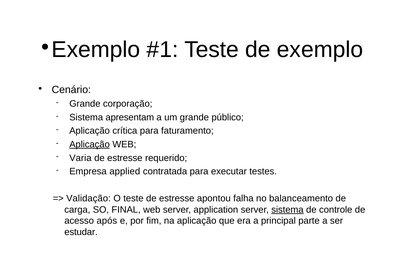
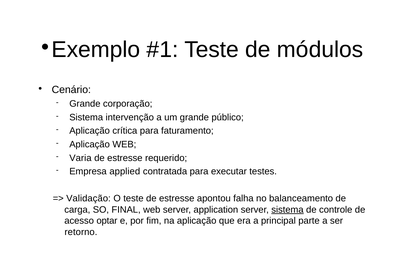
de exemplo: exemplo -> módulos
apresentam: apresentam -> intervenção
Aplicação at (90, 145) underline: present -> none
após: após -> optar
estudar: estudar -> retorno
